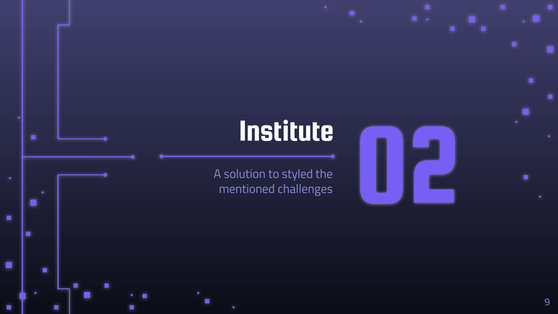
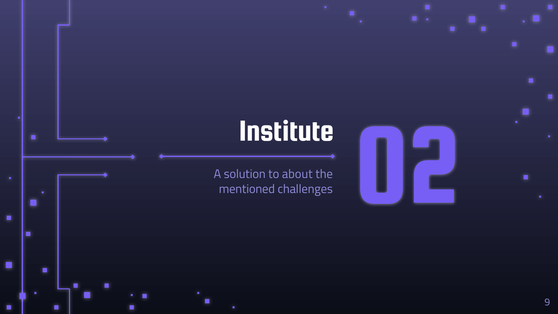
styled: styled -> about
